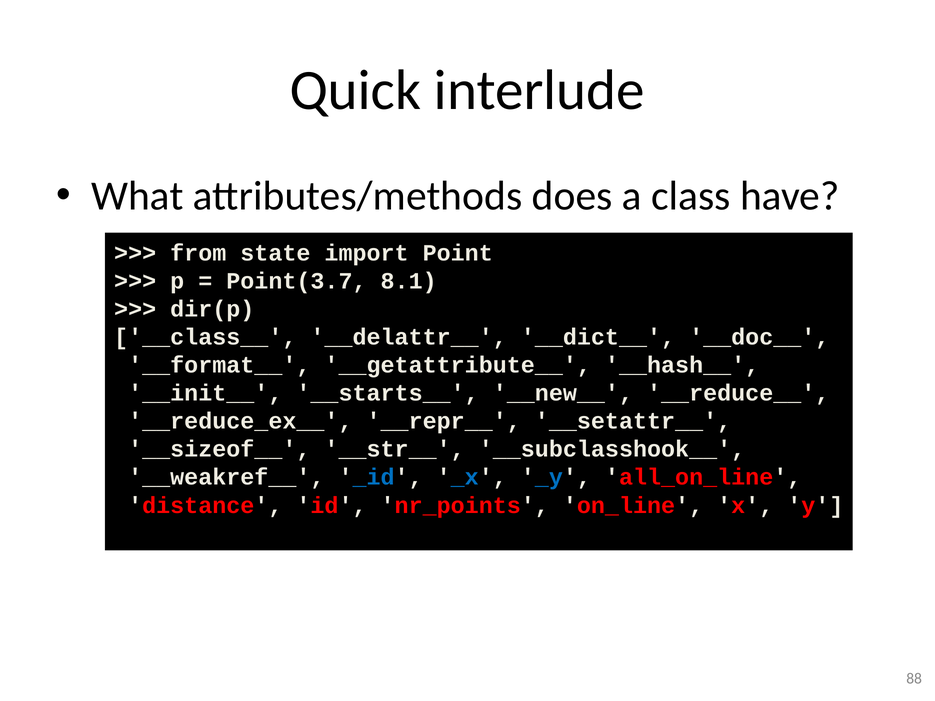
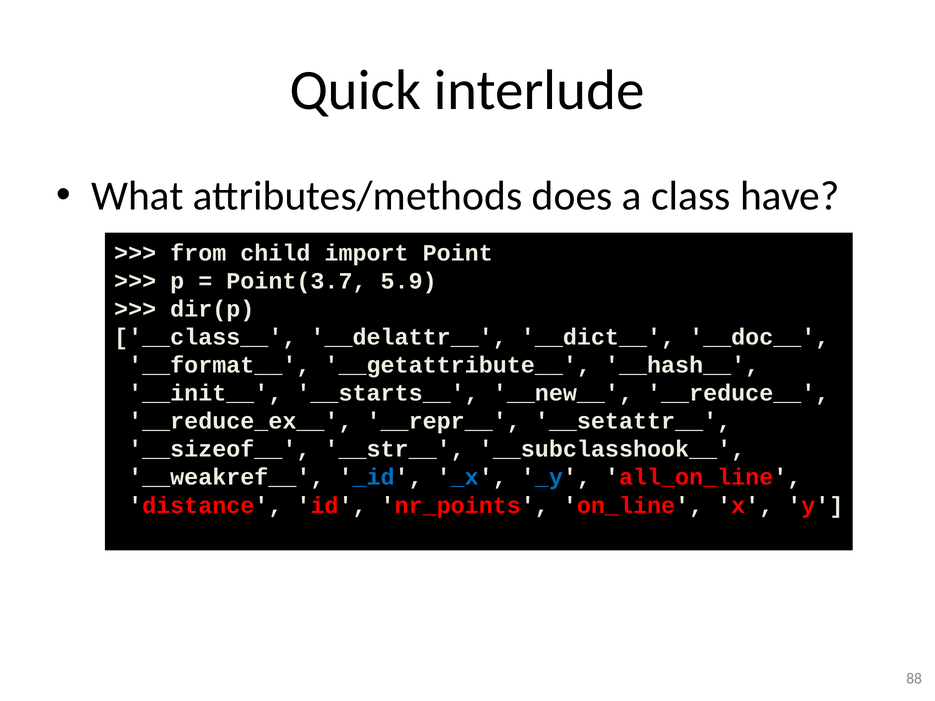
state: state -> child
8.1: 8.1 -> 5.9
